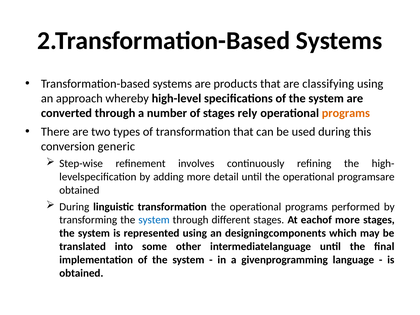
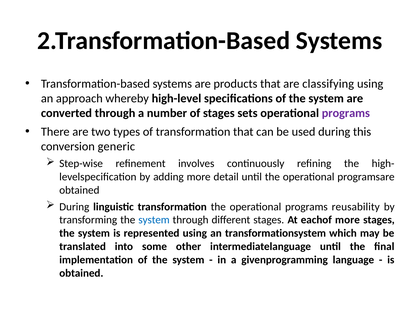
rely: rely -> sets
programs at (346, 113) colour: orange -> purple
performed: performed -> reusability
designingcomponents: designingcomponents -> transformationsystem
